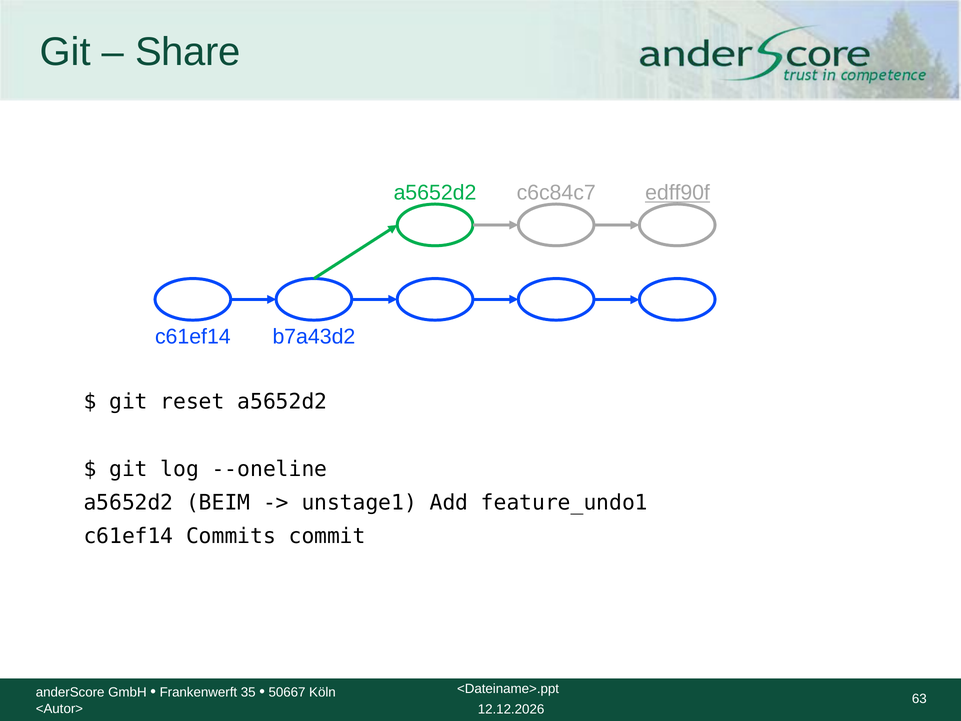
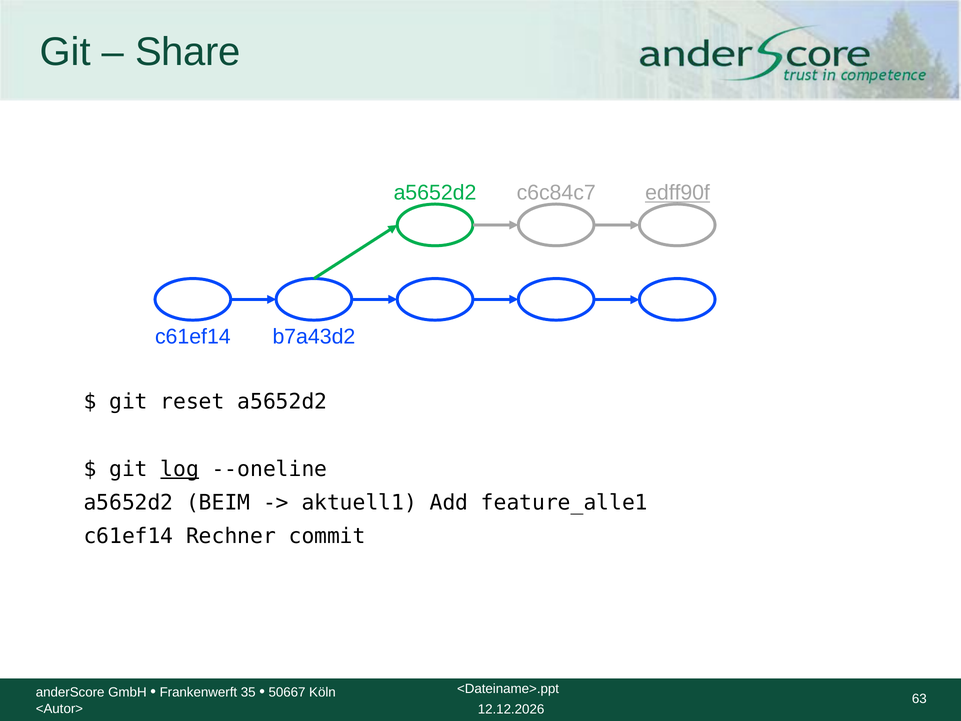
log underline: none -> present
unstage1: unstage1 -> aktuell1
feature_undo1: feature_undo1 -> feature_alle1
Commits: Commits -> Rechner
